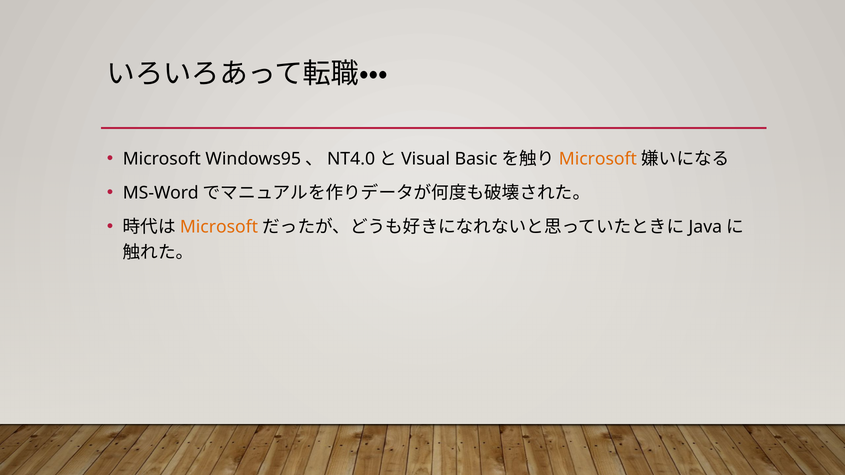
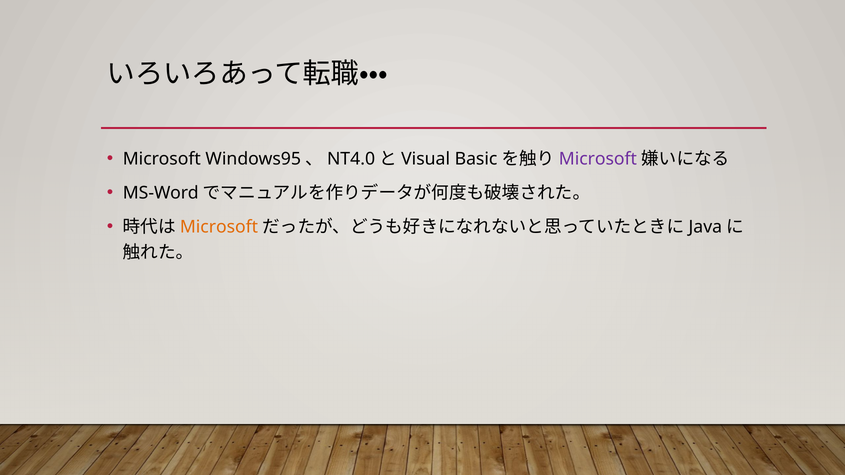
Microsoft at (598, 159) colour: orange -> purple
